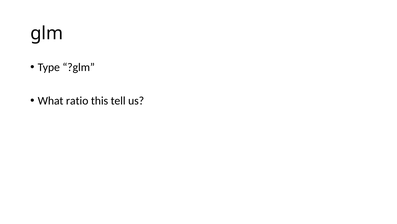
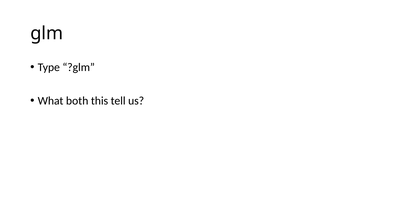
ratio: ratio -> both
